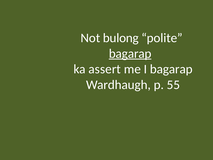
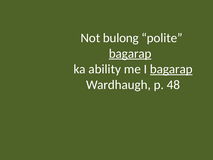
assert: assert -> ability
bagarap at (171, 69) underline: none -> present
55: 55 -> 48
